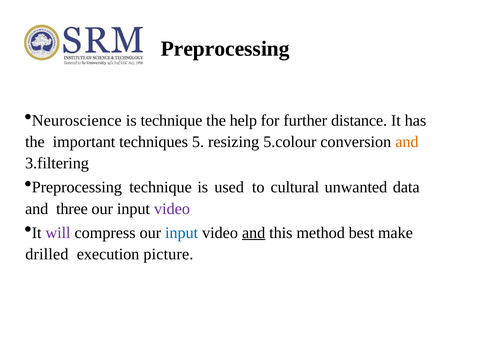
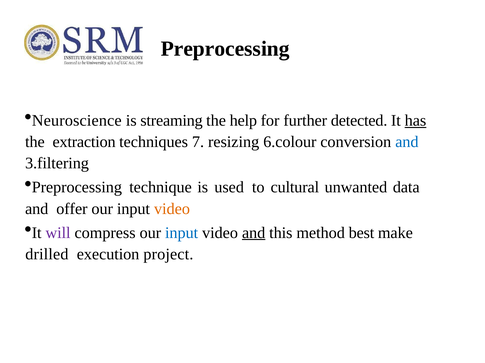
is technique: technique -> streaming
distance: distance -> detected
has underline: none -> present
important: important -> extraction
5: 5 -> 7
5.colour: 5.colour -> 6.colour
and at (407, 142) colour: orange -> blue
three: three -> offer
video at (172, 209) colour: purple -> orange
picture: picture -> project
